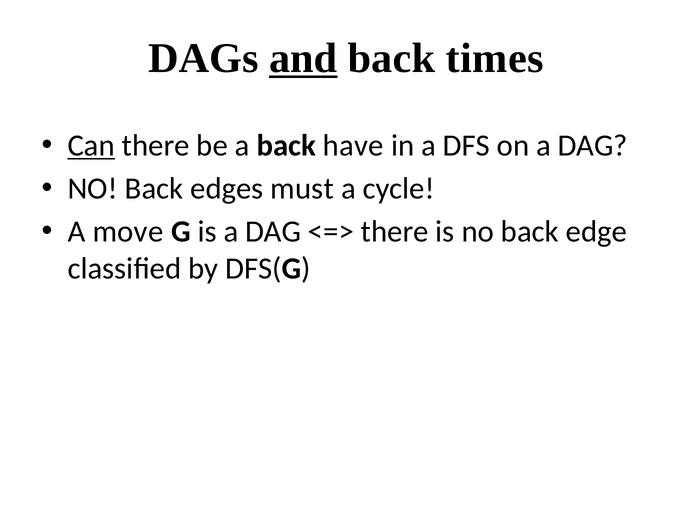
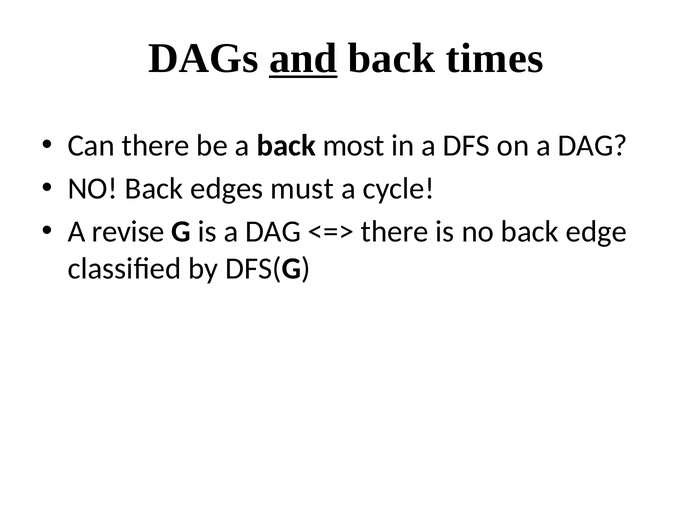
Can underline: present -> none
have: have -> most
move: move -> revise
